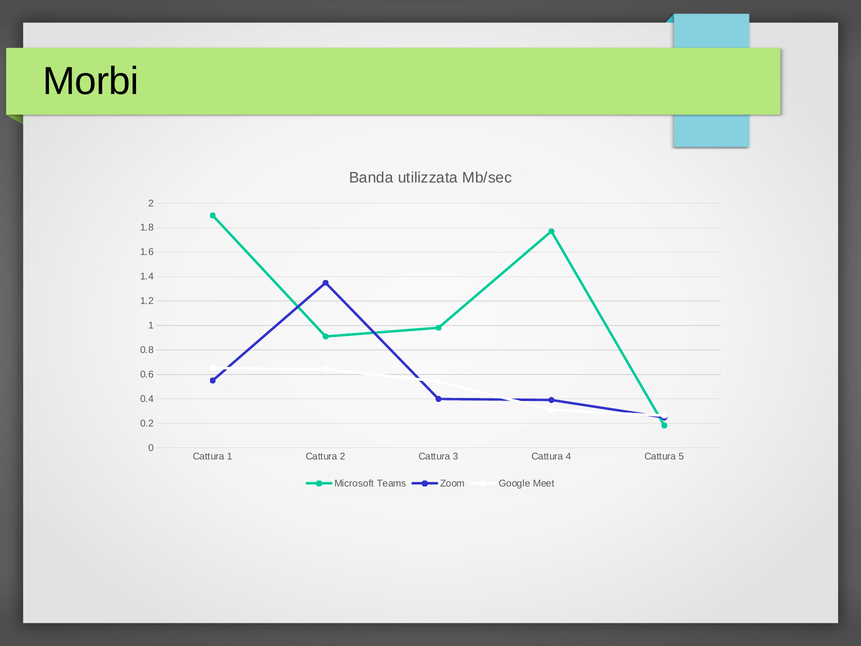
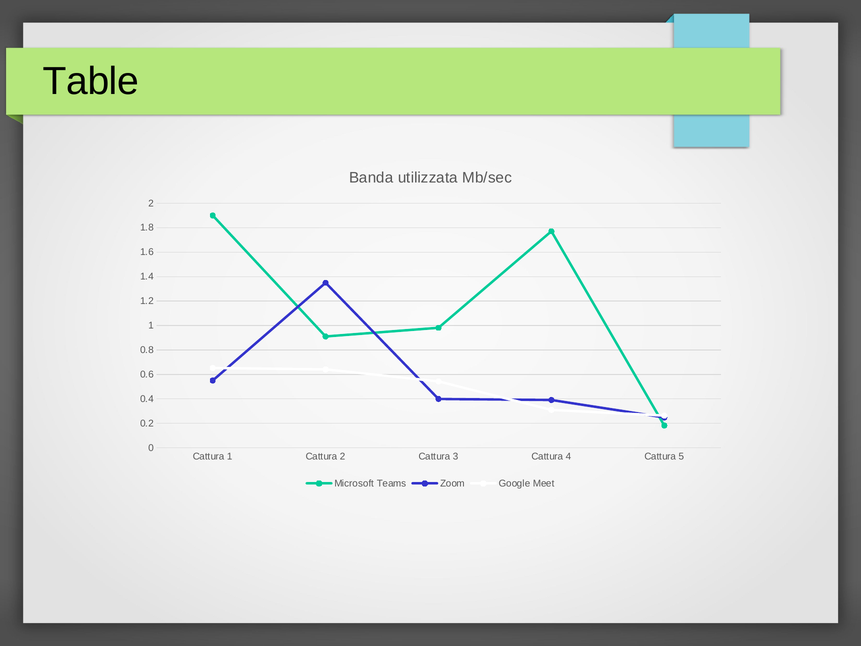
Morbi: Morbi -> Table
